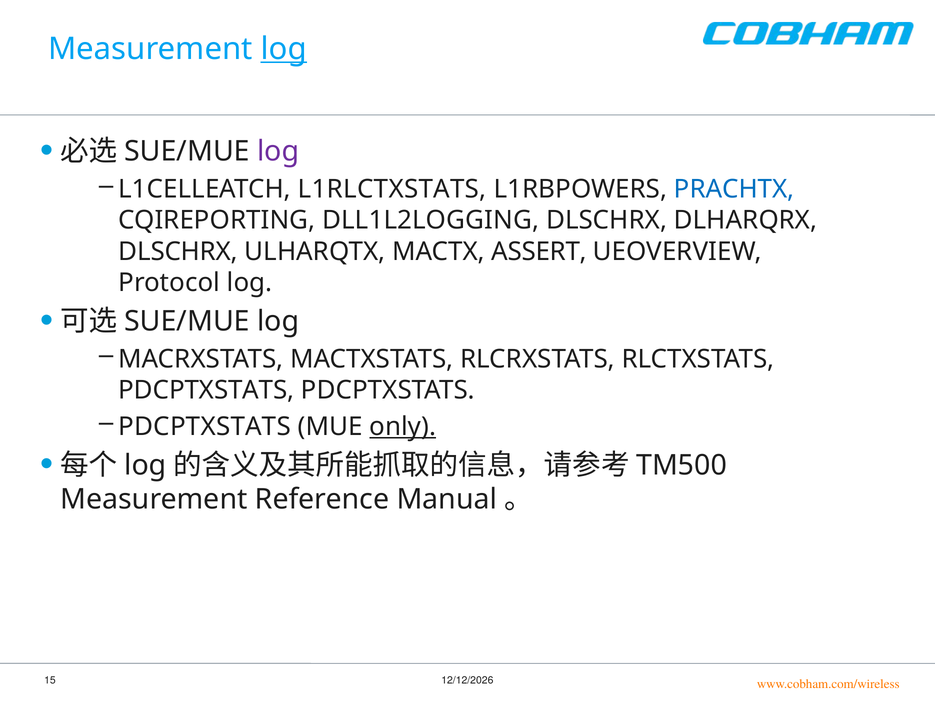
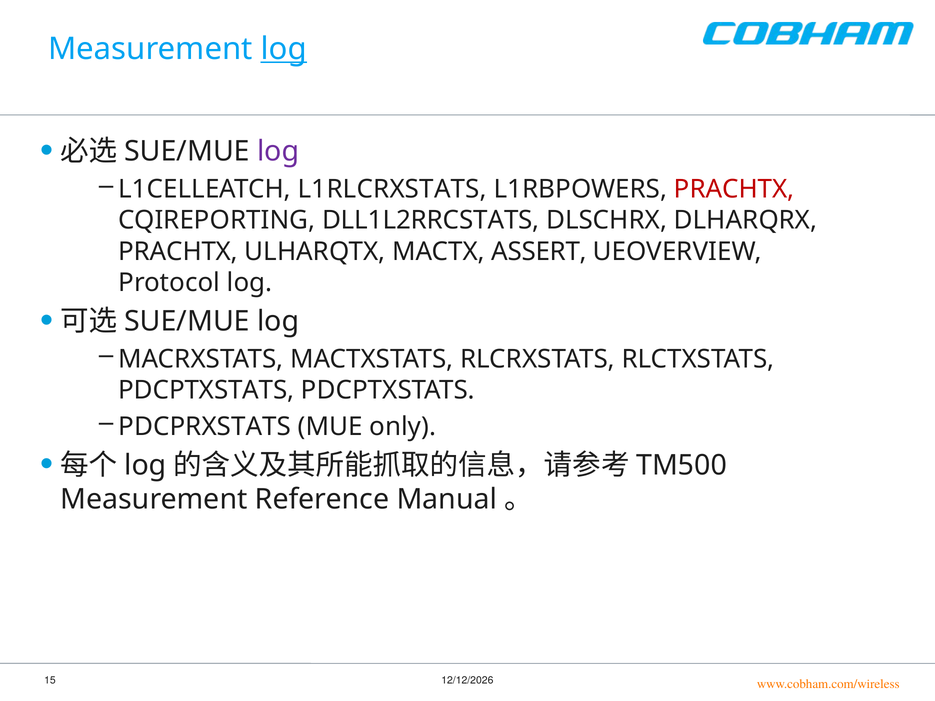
L1RLCTXSTATS: L1RLCTXSTATS -> L1RLCRXSTATS
PRACHTX at (734, 189) colour: blue -> red
DLL1L2LOGGING: DLL1L2LOGGING -> DLL1L2RRCSTATS
DLSCHRX at (178, 252): DLSCHRX -> PRACHTX
PDCPTXSTATS at (205, 427): PDCPTXSTATS -> PDCPRXSTATS
only underline: present -> none
